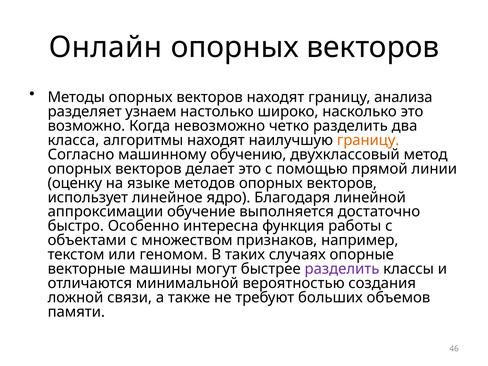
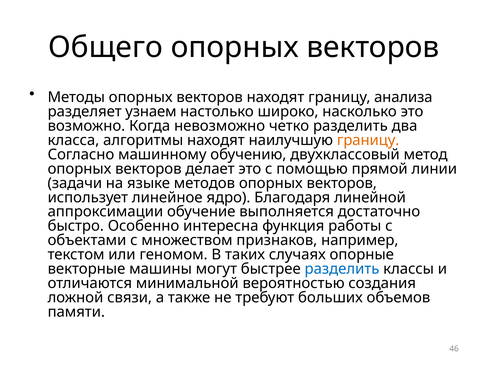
Онлайн: Онлайн -> Общего
оценку: оценку -> задачи
разделить at (342, 269) colour: purple -> blue
